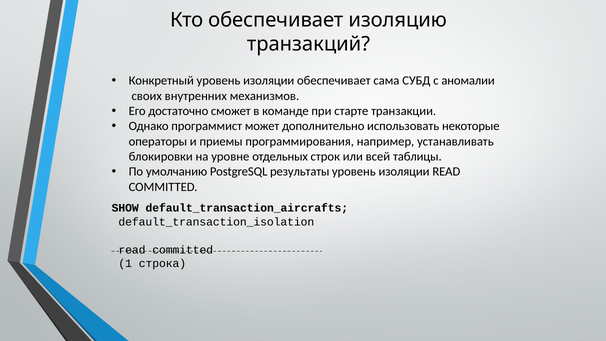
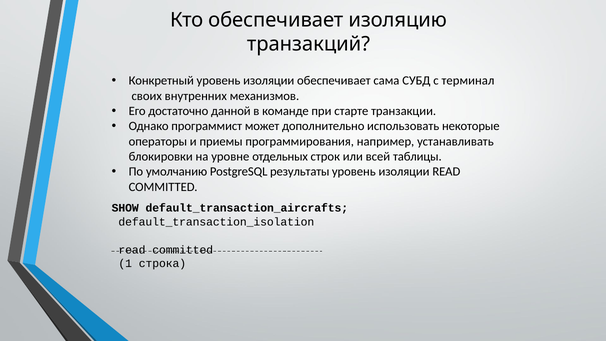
аномалии: аномалии -> терминал
сможет: сможет -> данной
